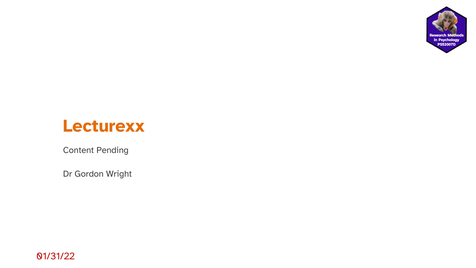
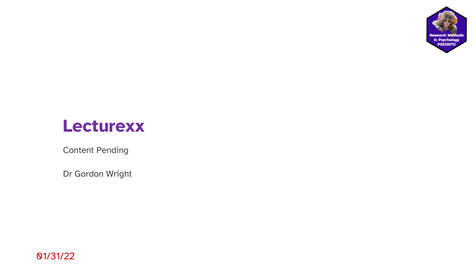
Lecturexx colour: orange -> purple
